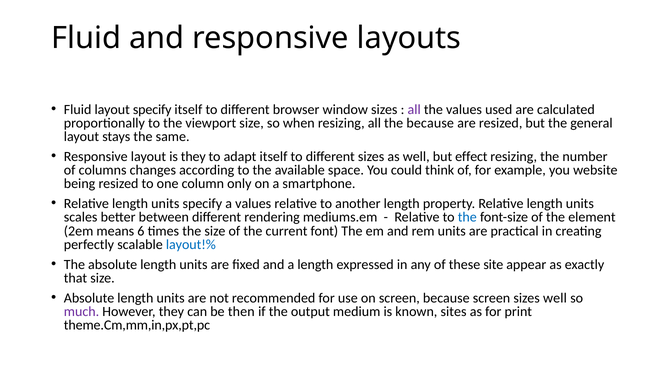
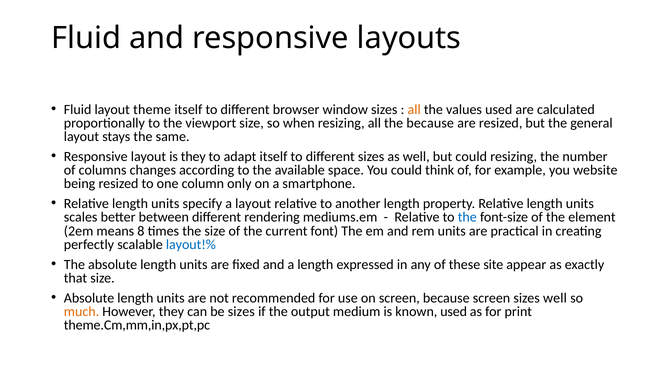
layout specify: specify -> theme
all at (414, 109) colour: purple -> orange
but effect: effect -> could
a values: values -> layout
6: 6 -> 8
much colour: purple -> orange
be then: then -> sizes
known sites: sites -> used
